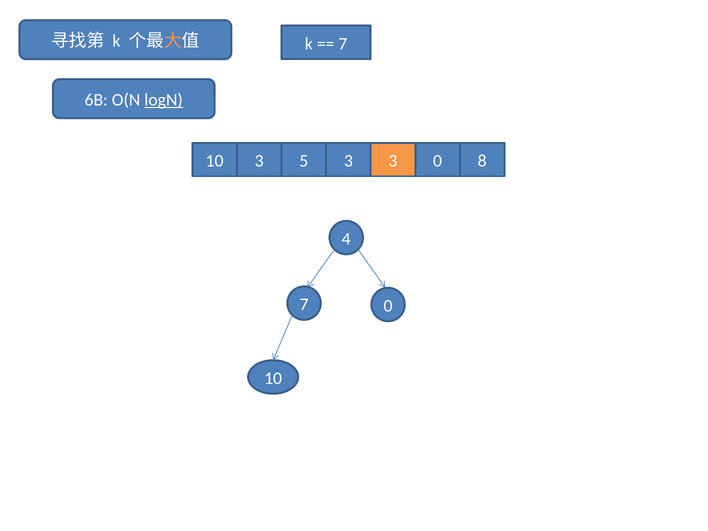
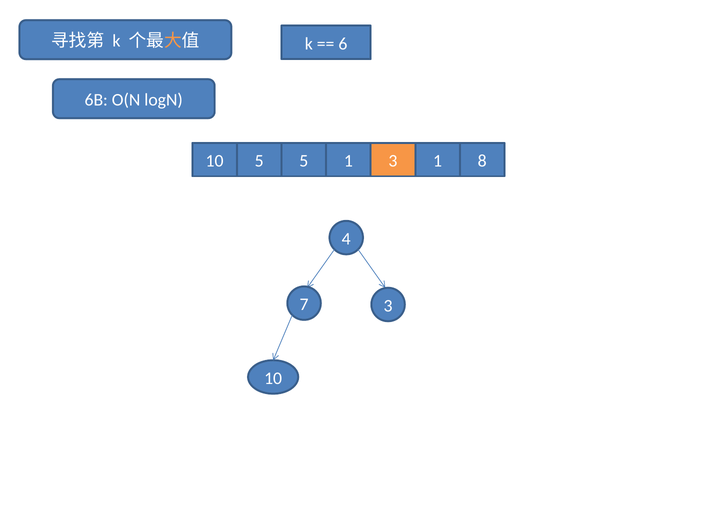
7 at (343, 44): 7 -> 6
logN underline: present -> none
10 3: 3 -> 5
5 3: 3 -> 1
3 0: 0 -> 1
7 0: 0 -> 3
